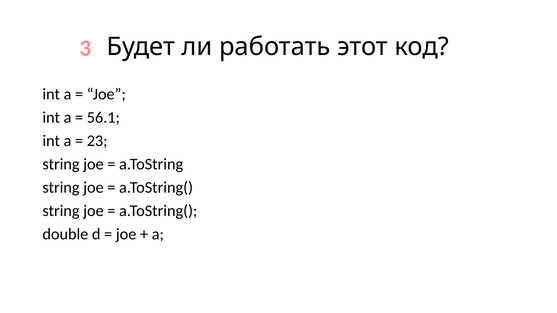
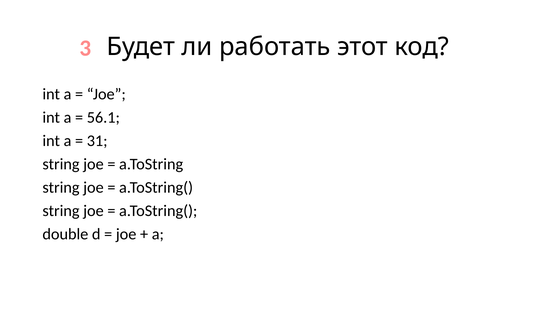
23: 23 -> 31
